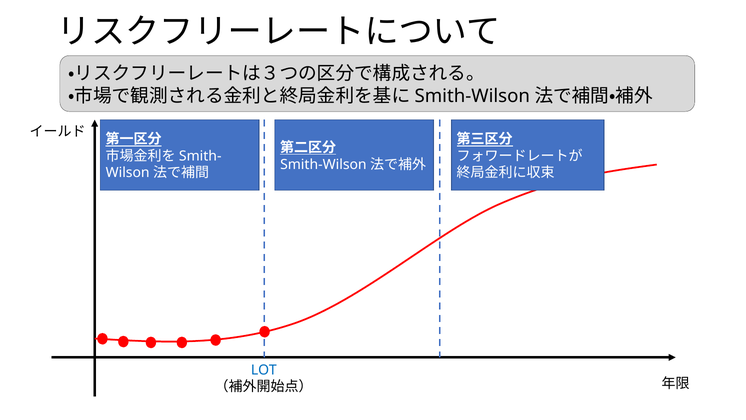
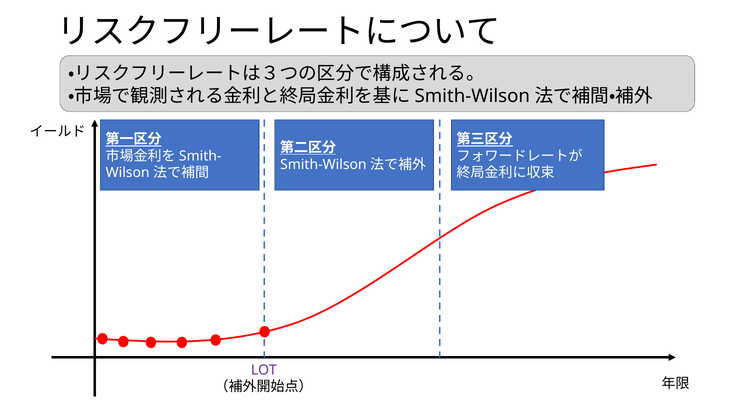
LOT colour: blue -> purple
